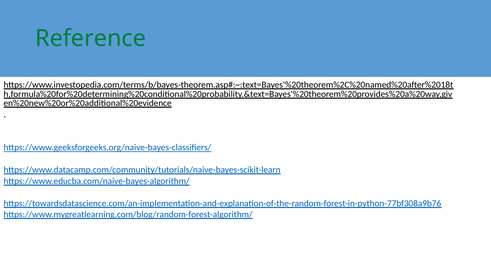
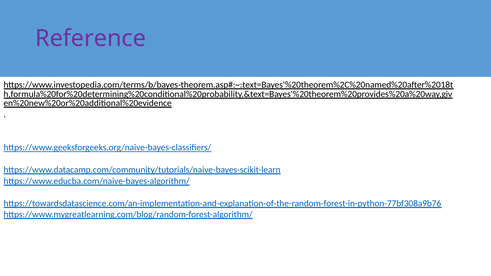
Reference colour: green -> purple
